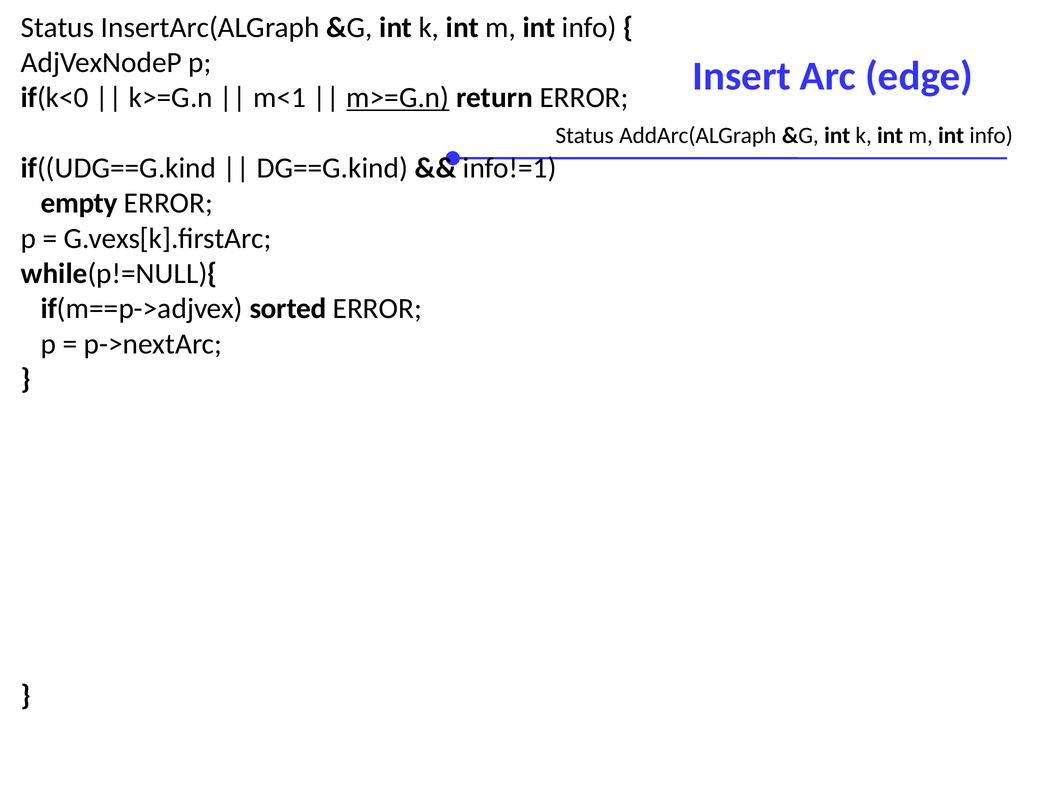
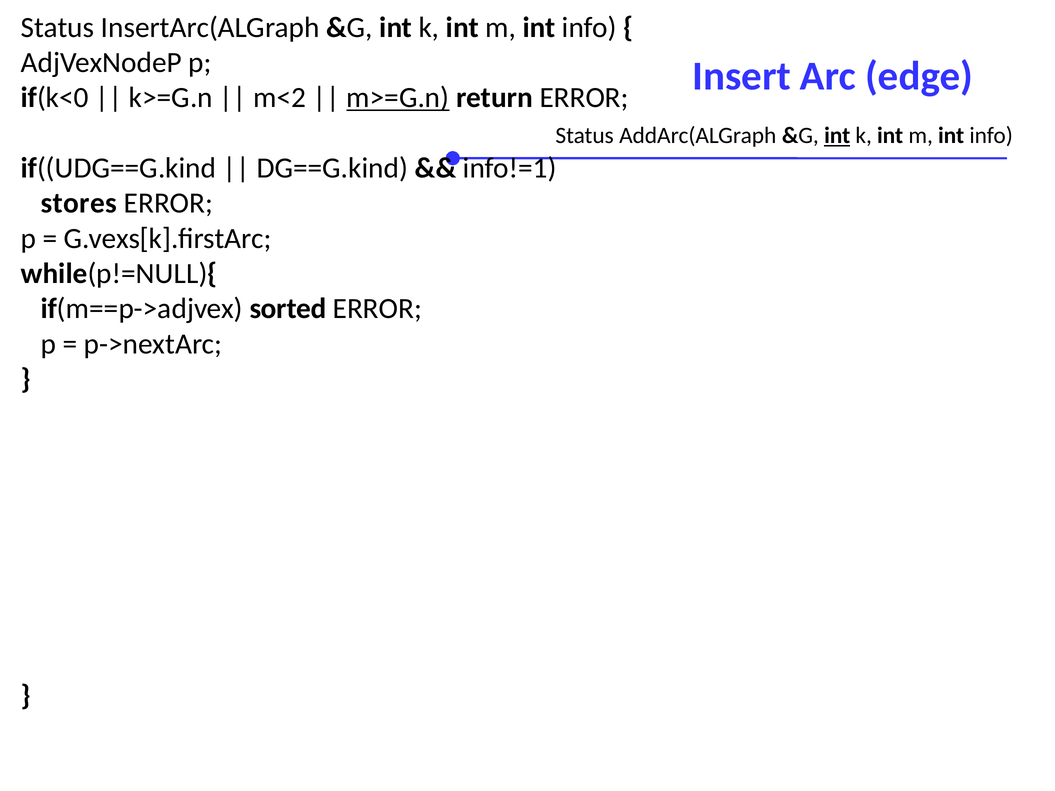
m<1: m<1 -> m<2
int at (837, 136) underline: none -> present
empty: empty -> stores
